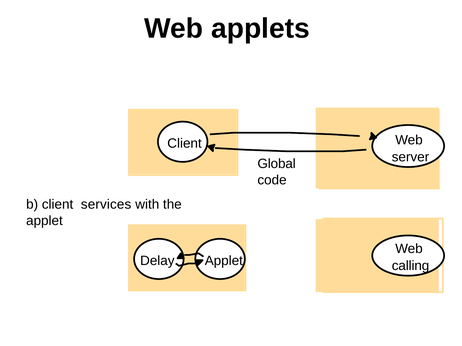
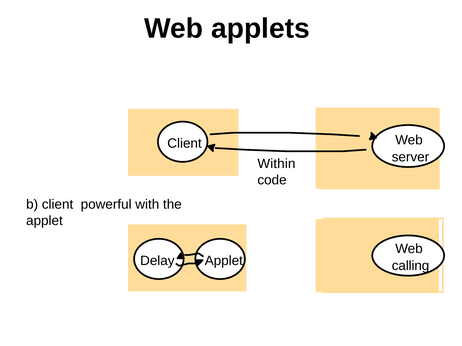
Global: Global -> Within
services: services -> powerful
